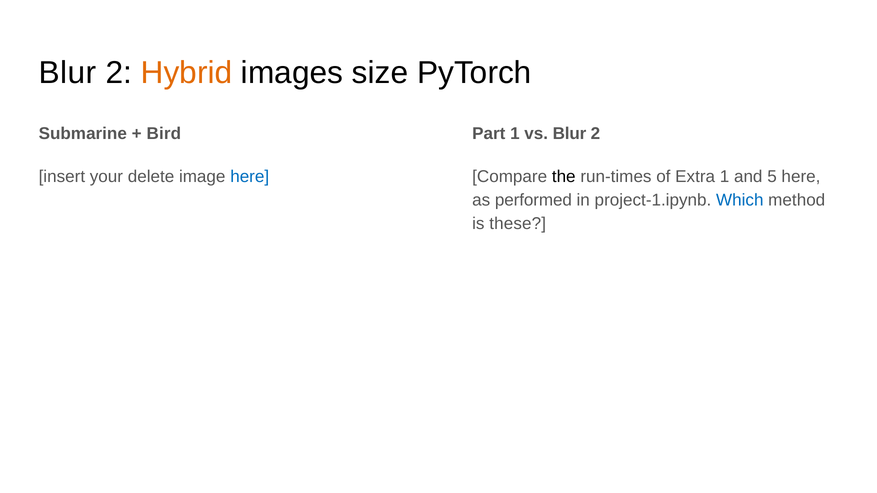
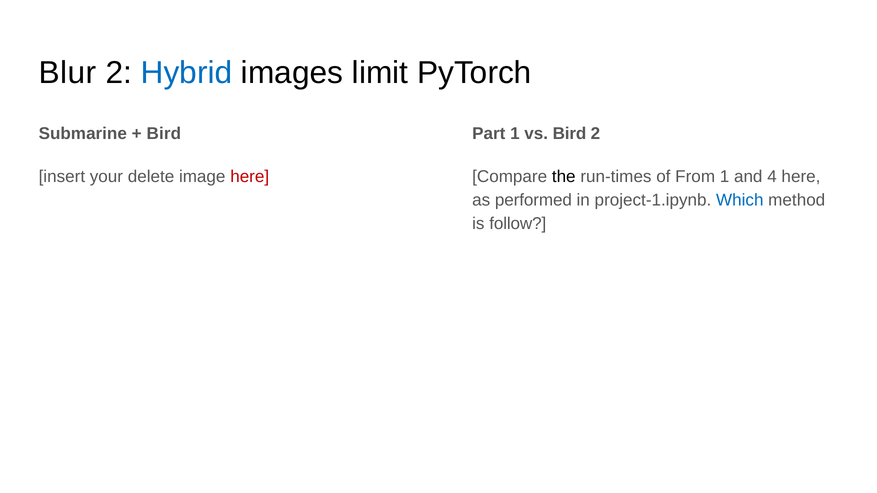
Hybrid colour: orange -> blue
size: size -> limit
vs Blur: Blur -> Bird
here at (250, 177) colour: blue -> red
Extra: Extra -> From
5: 5 -> 4
these: these -> follow
